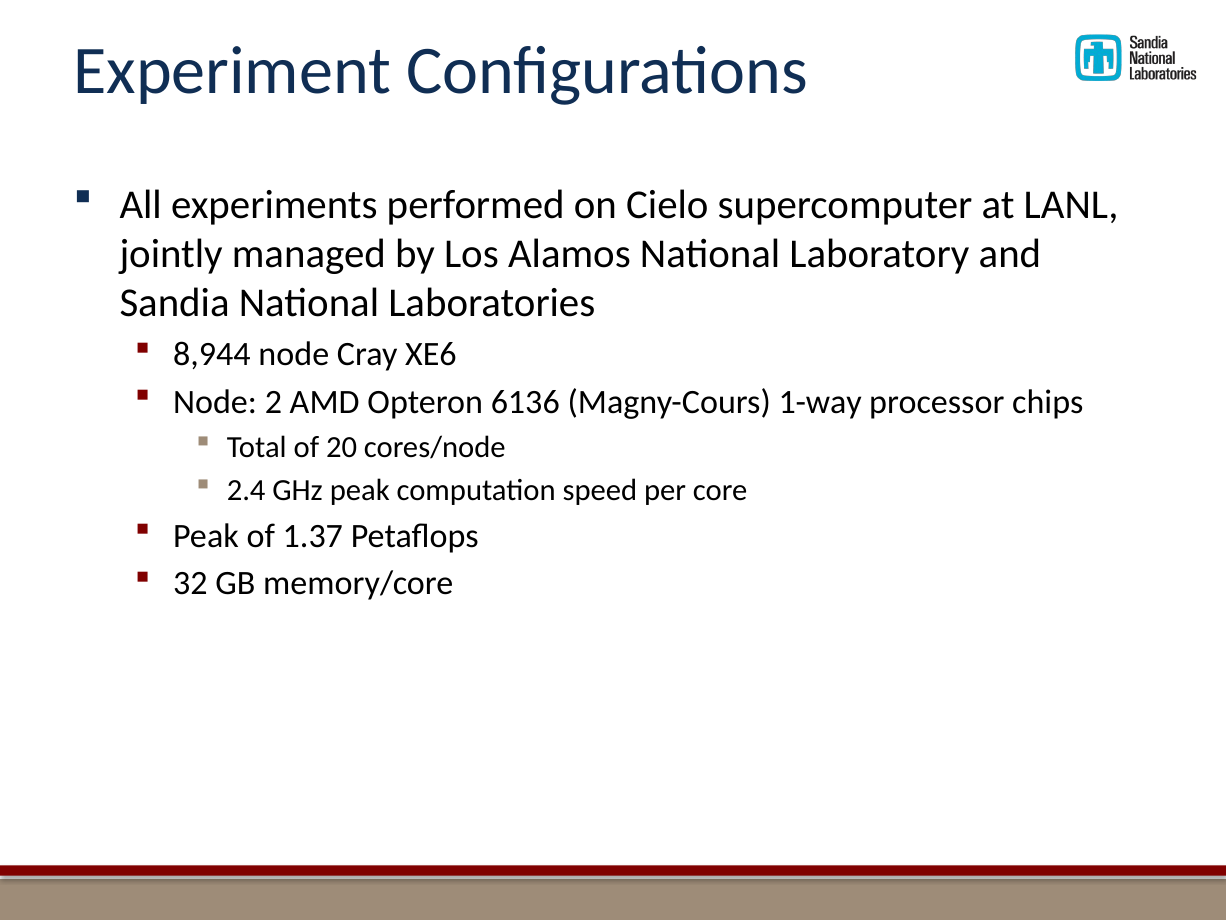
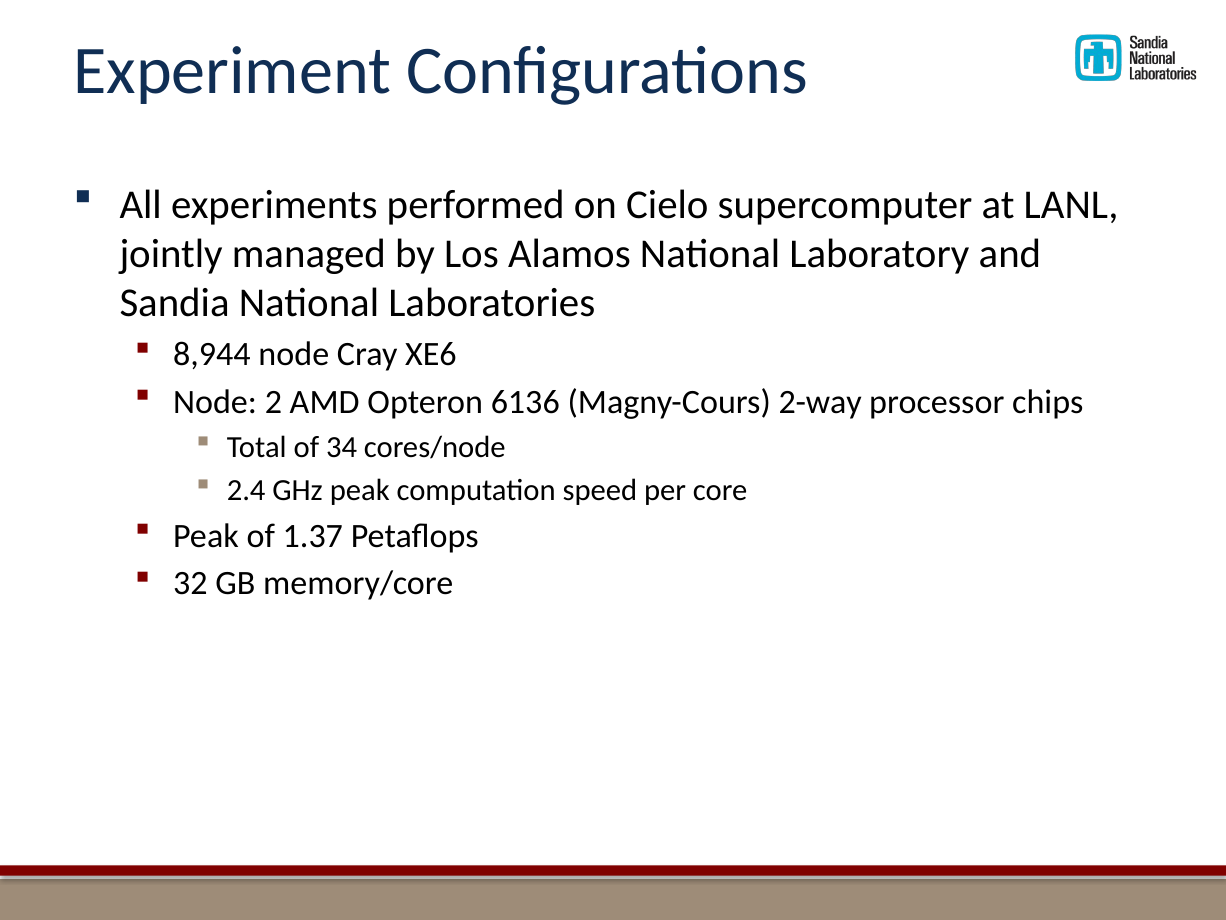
1-way: 1-way -> 2-way
20: 20 -> 34
